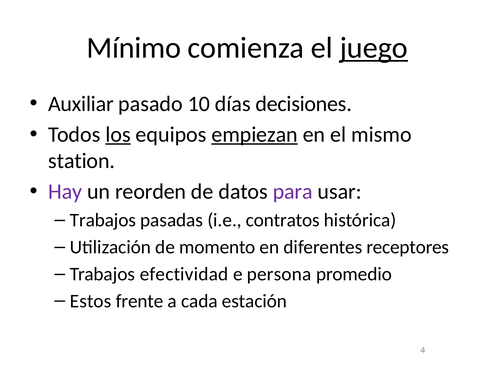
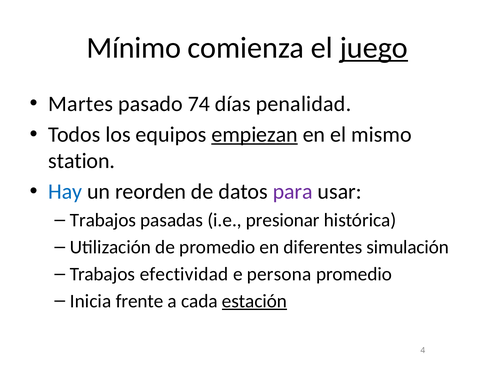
Auxiliar: Auxiliar -> Martes
10: 10 -> 74
decisiones: decisiones -> penalidad
los underline: present -> none
Hay colour: purple -> blue
contratos: contratos -> presionar
de momento: momento -> promedio
receptores: receptores -> simulación
Estos: Estos -> Inicia
estación underline: none -> present
